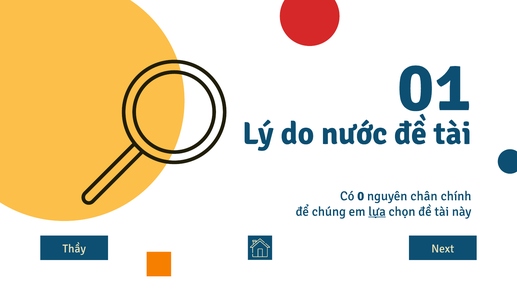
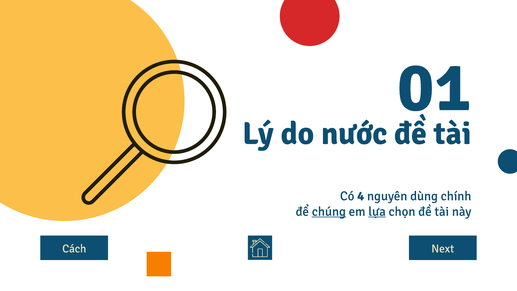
0: 0 -> 4
chân: chân -> dùng
chúng underline: none -> present
Thầy: Thầy -> Cách
